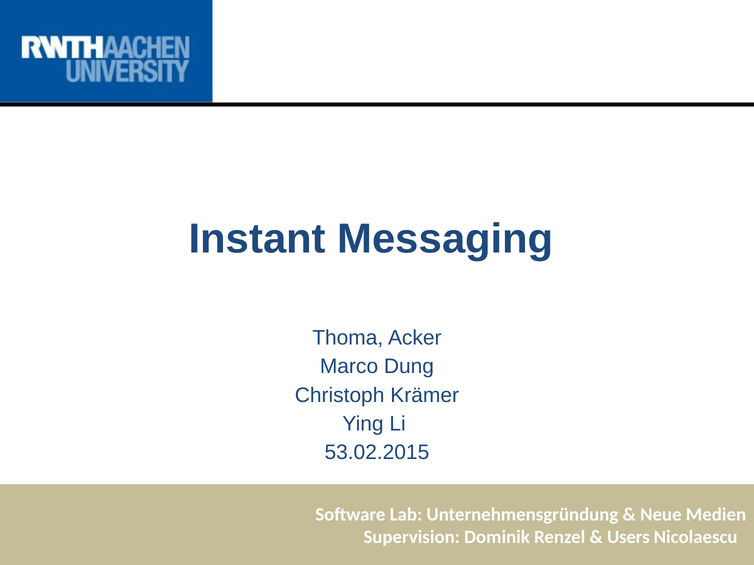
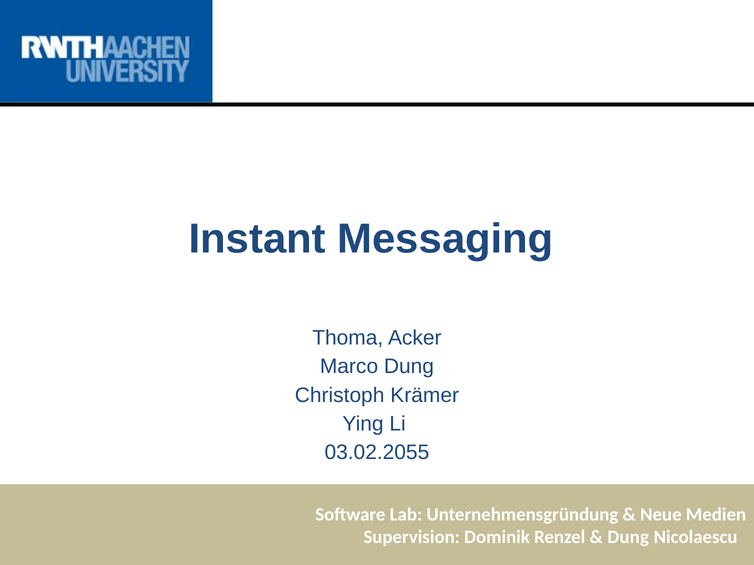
53.02.2015: 53.02.2015 -> 03.02.2055
Users at (628, 538): Users -> Dung
